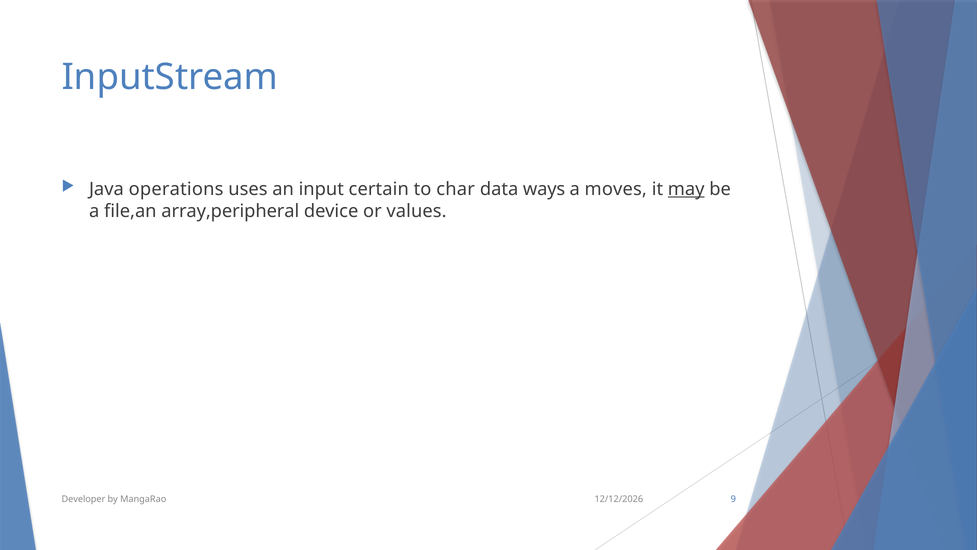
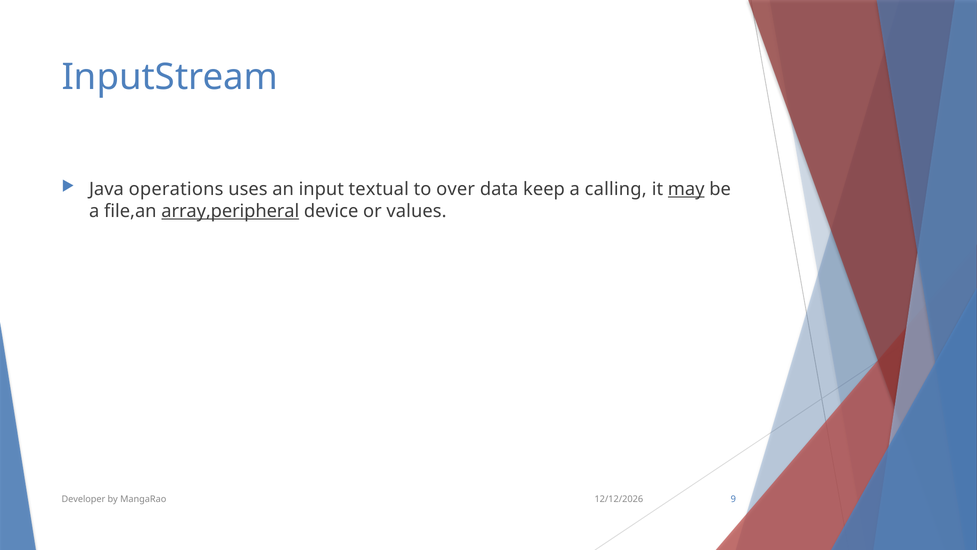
certain: certain -> textual
char: char -> over
ways: ways -> keep
moves: moves -> calling
array,peripheral underline: none -> present
